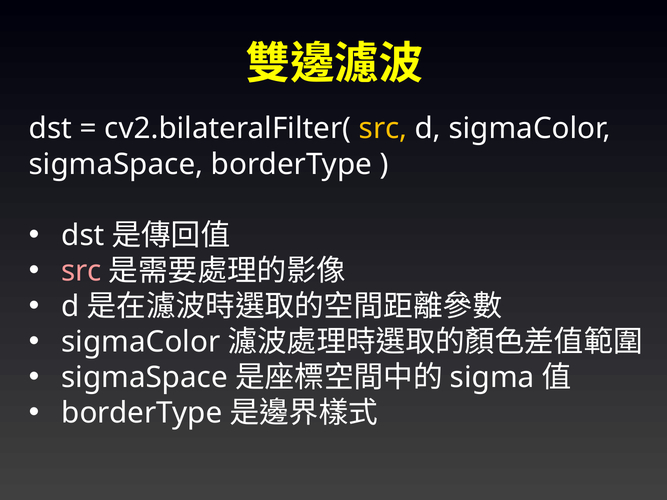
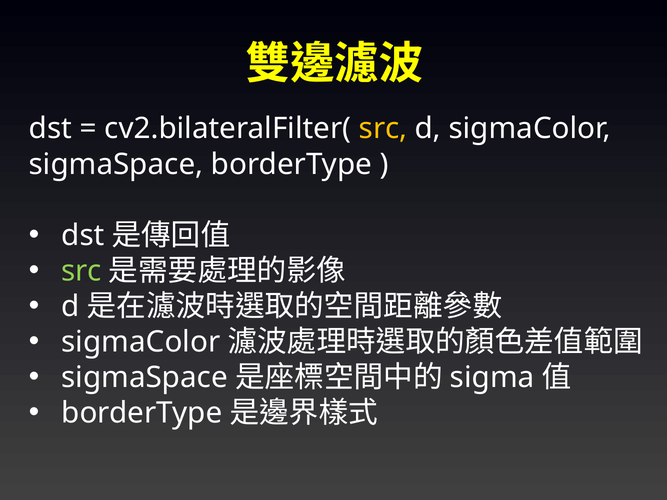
src at (81, 271) colour: pink -> light green
